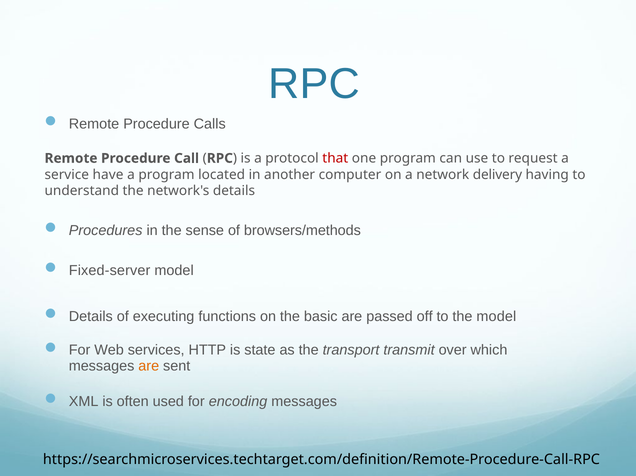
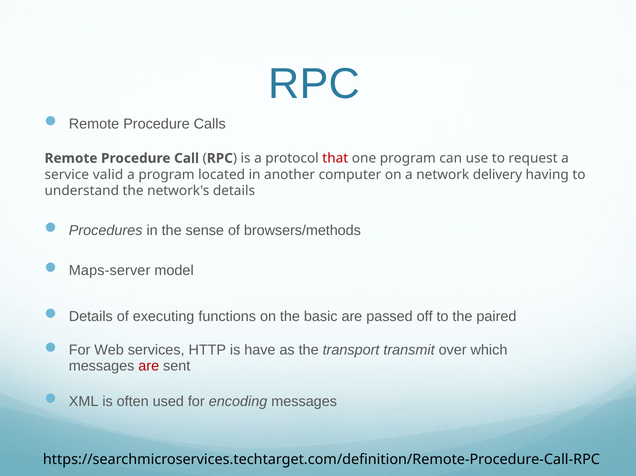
have: have -> valid
Fixed-server: Fixed-server -> Maps-server
the model: model -> paired
state: state -> have
are at (149, 366) colour: orange -> red
